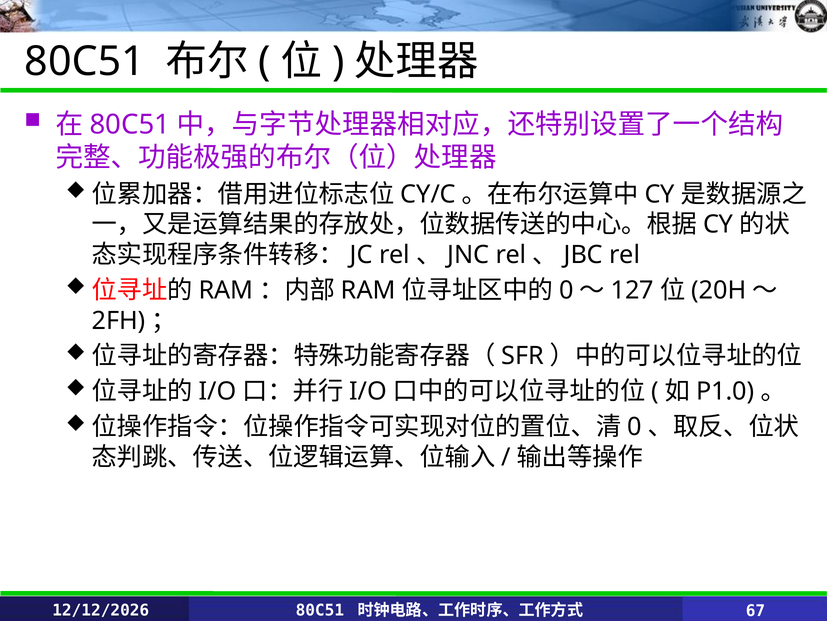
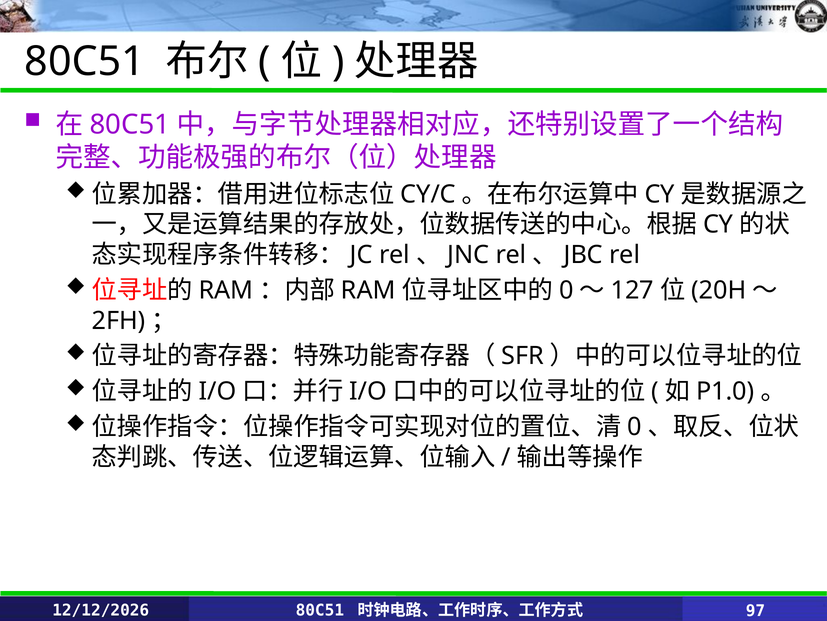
67: 67 -> 97
